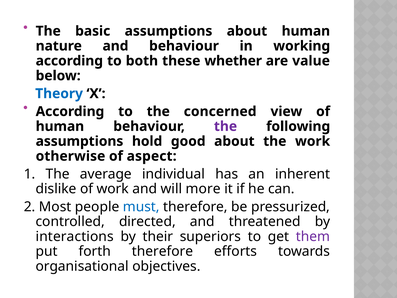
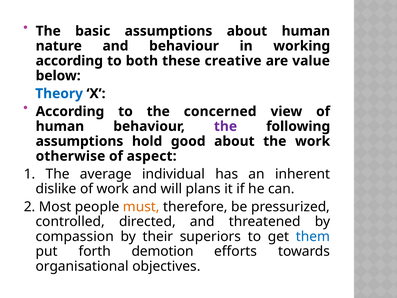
whether: whether -> creative
more: more -> plans
must colour: blue -> orange
interactions: interactions -> compassion
them colour: purple -> blue
forth therefore: therefore -> demotion
